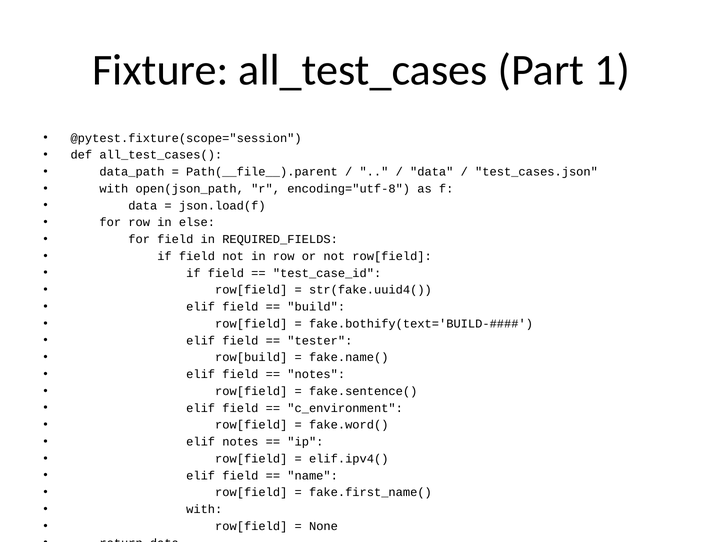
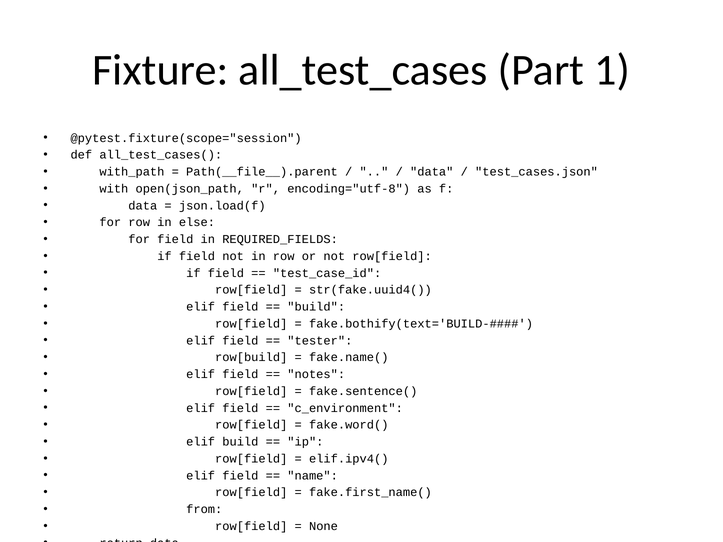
data_path: data_path -> with_path
elif notes: notes -> build
with at (204, 510): with -> from
